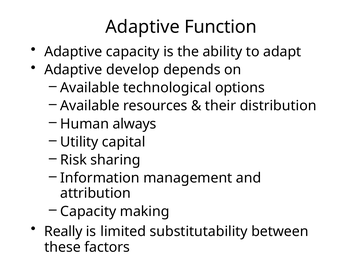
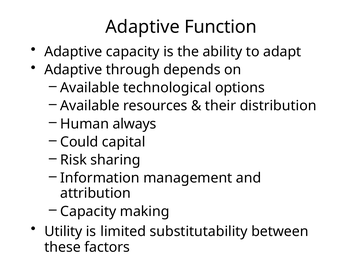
develop: develop -> through
Utility: Utility -> Could
Really: Really -> Utility
